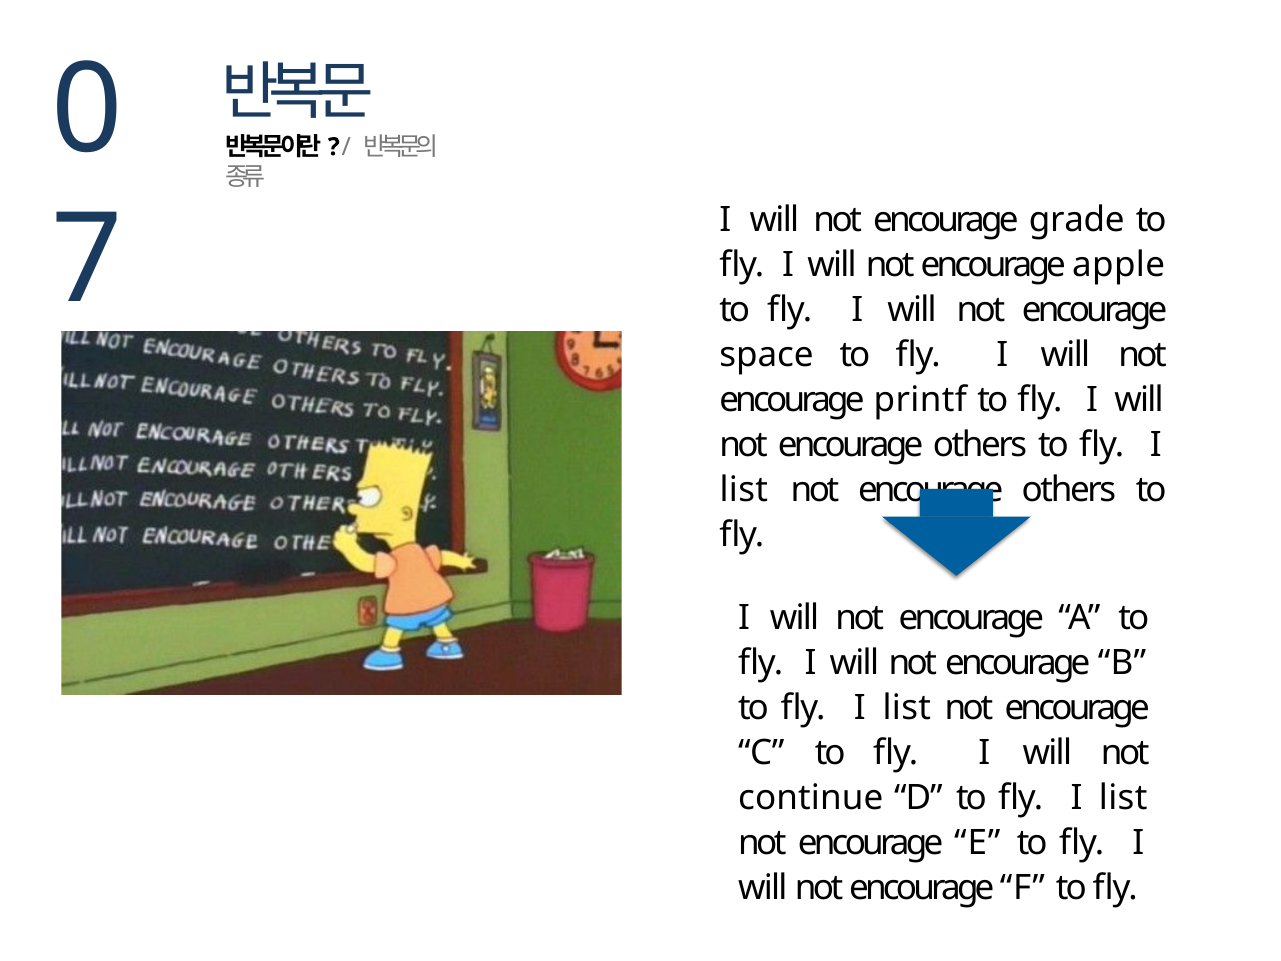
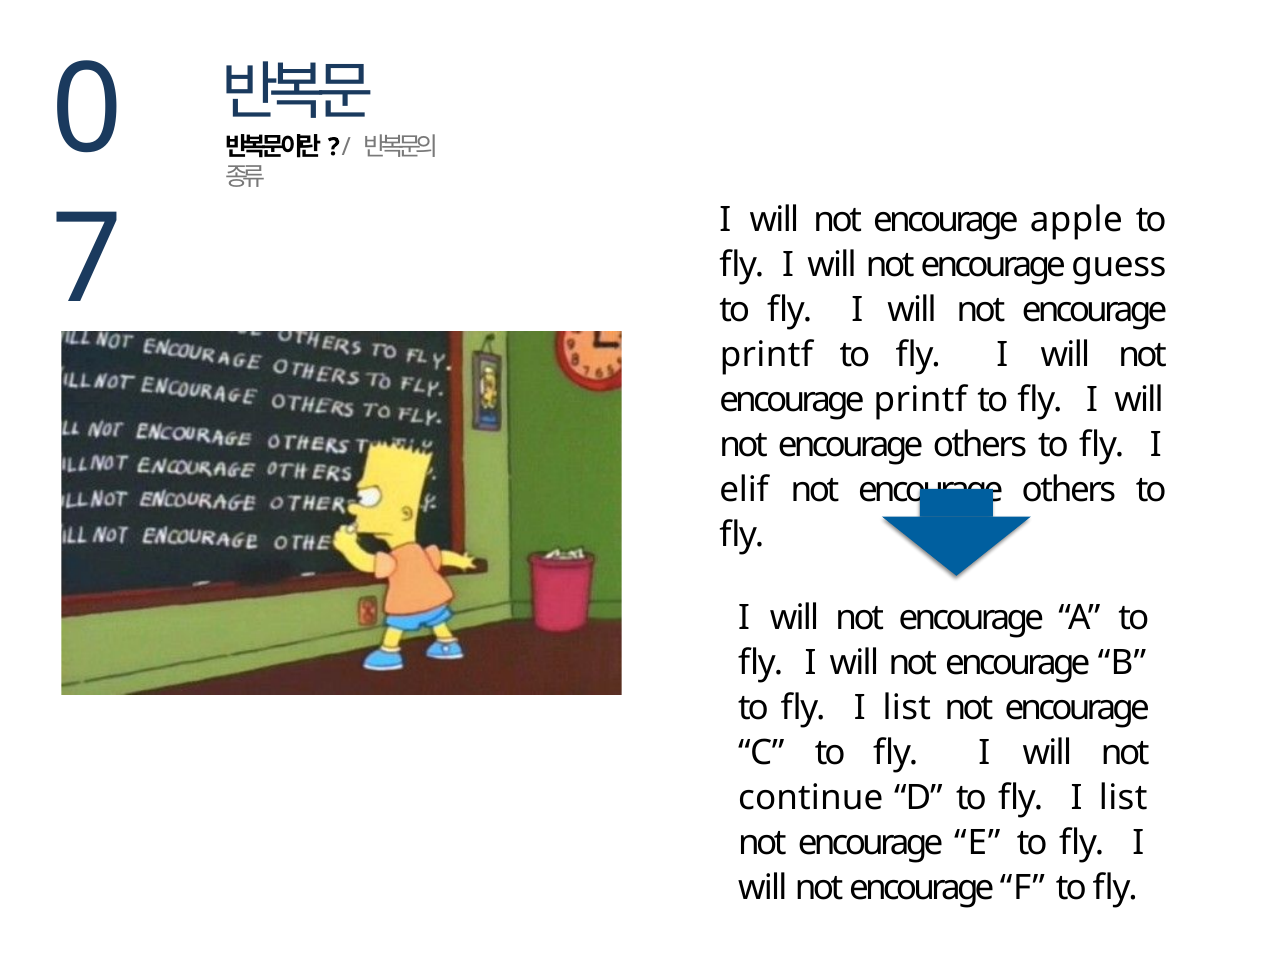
grade: grade -> apple
apple: apple -> guess
space at (767, 355): space -> printf
list at (744, 490): list -> elif
